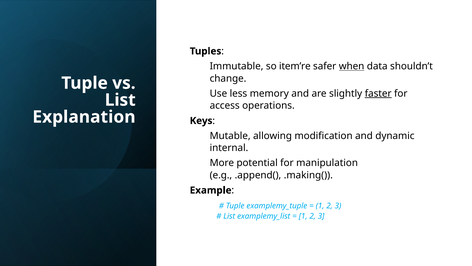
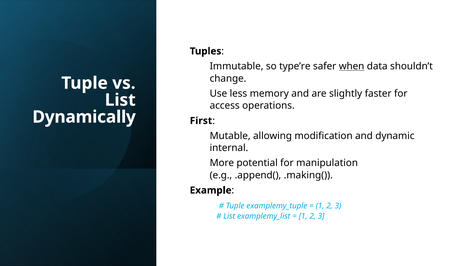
item’re: item’re -> type’re
faster underline: present -> none
Explanation: Explanation -> Dynamically
Keys: Keys -> First
